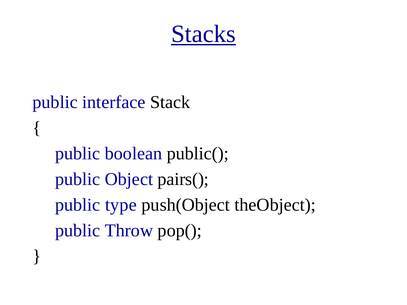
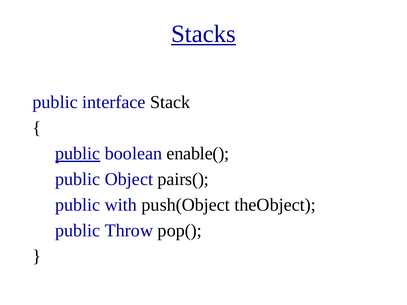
public at (78, 154) underline: none -> present
public(: public( -> enable(
type: type -> with
